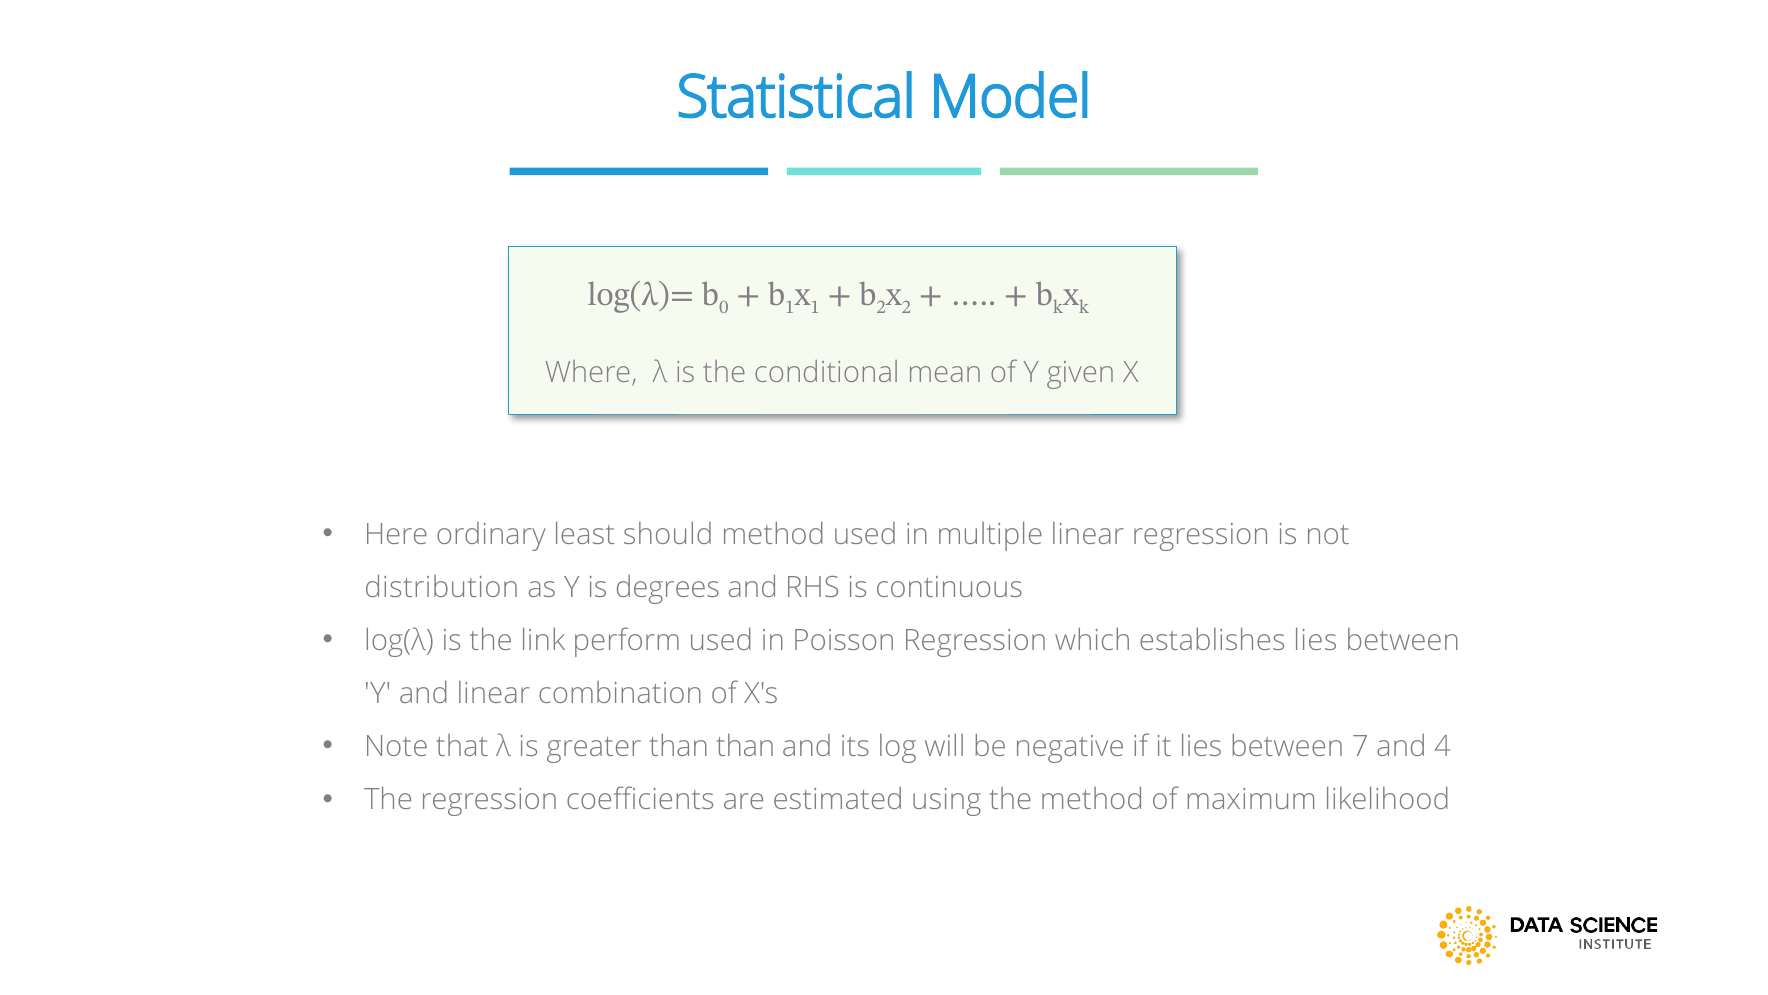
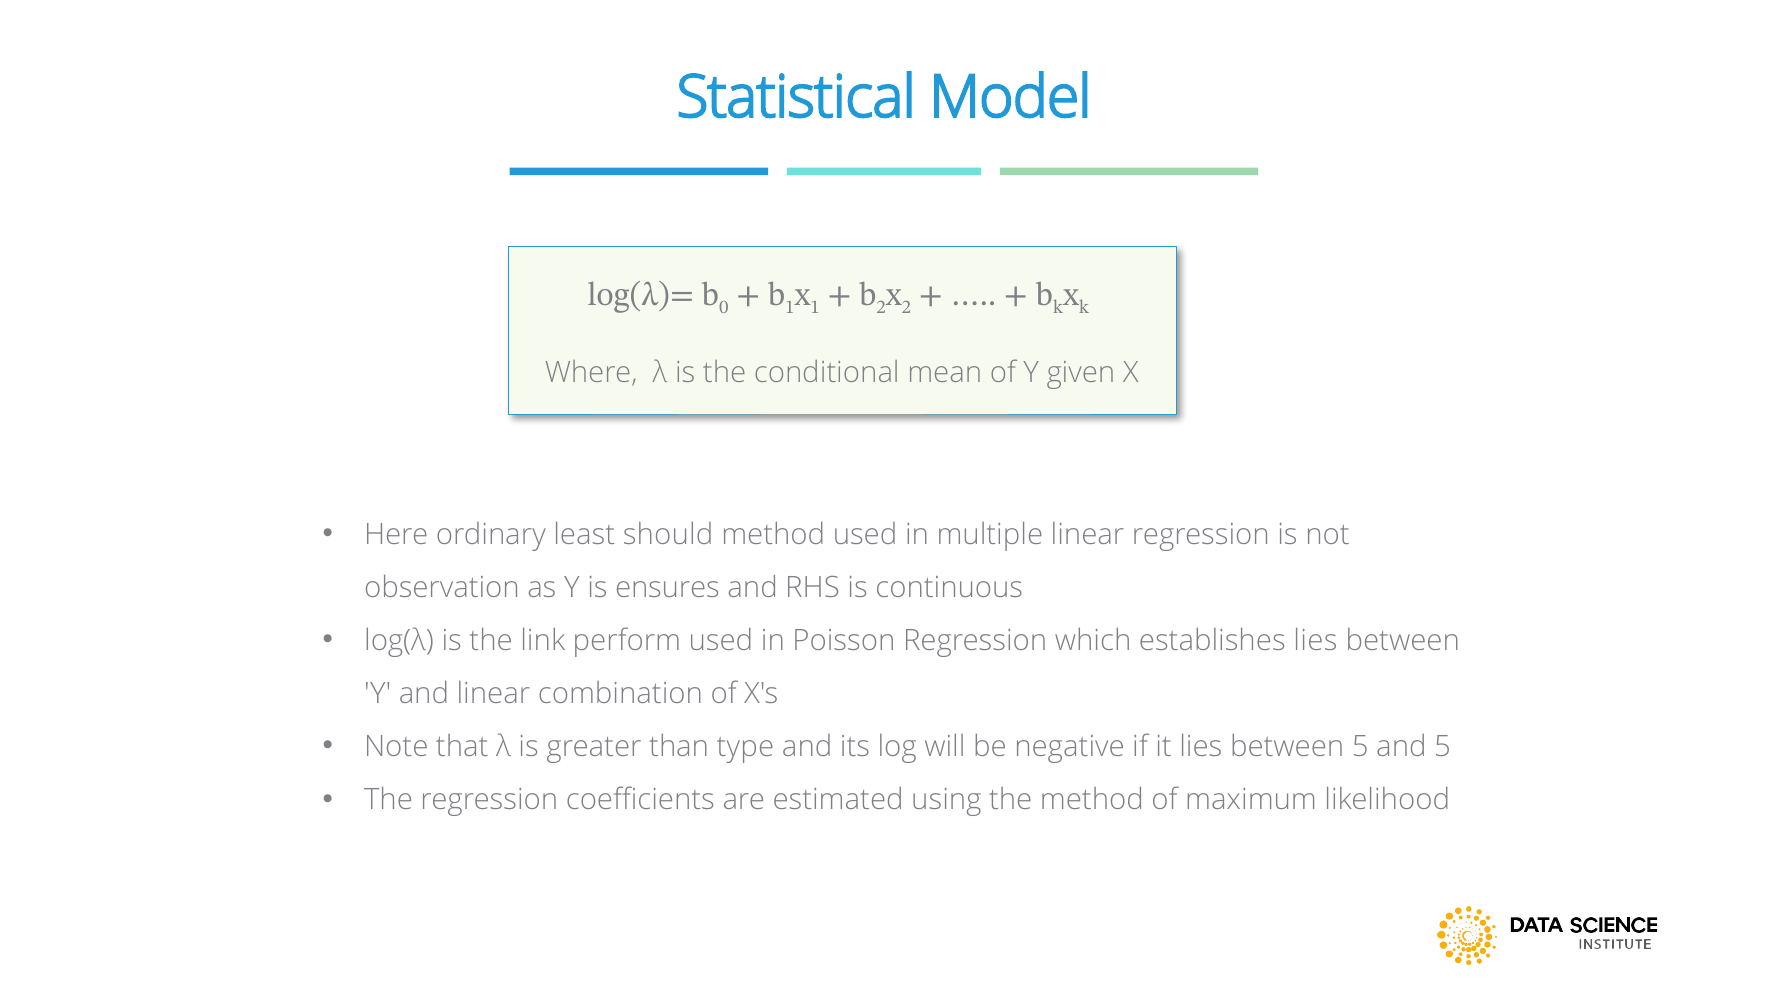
distribution: distribution -> observation
degrees: degrees -> ensures
than than: than -> type
between 7: 7 -> 5
and 4: 4 -> 5
